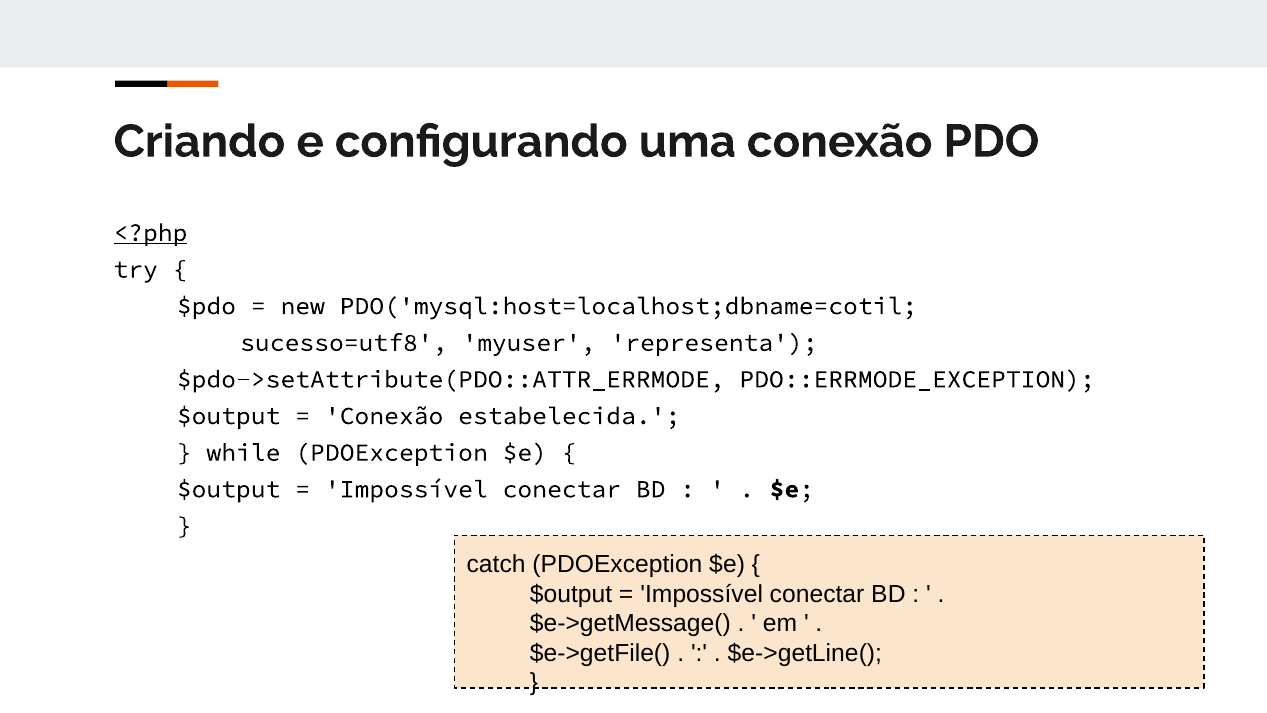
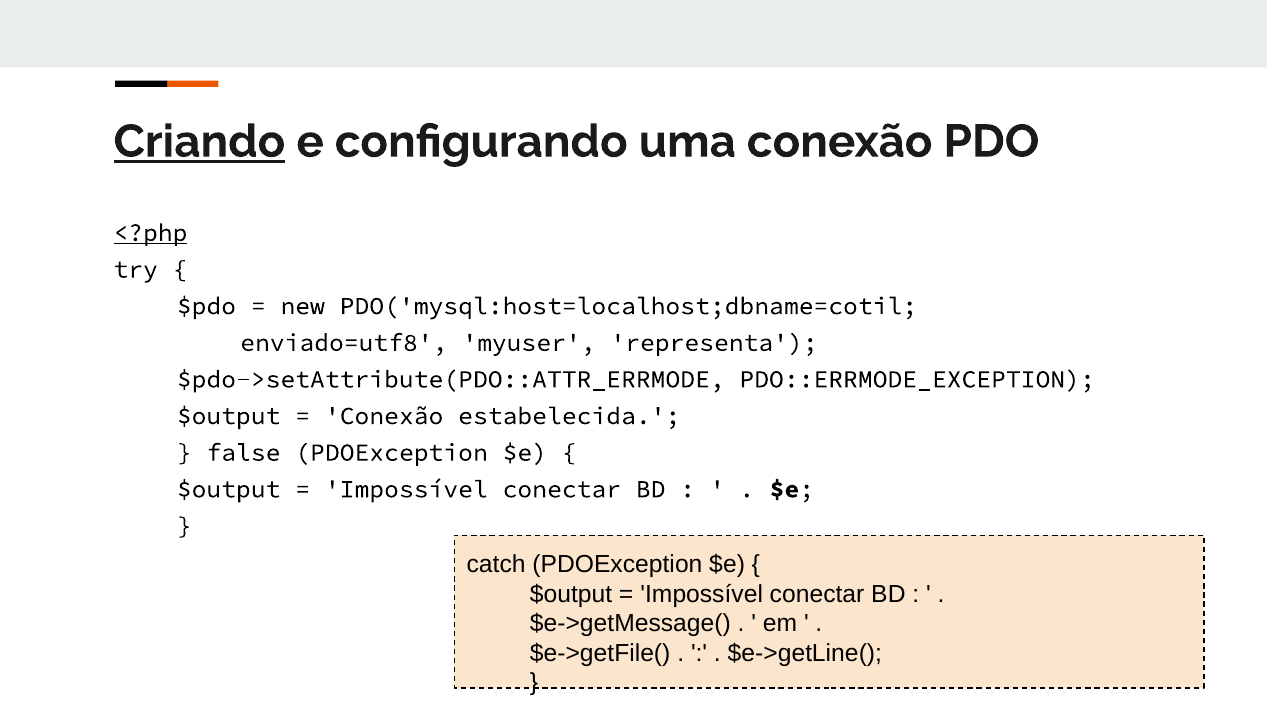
Criando underline: none -> present
sucesso=utf8: sucesso=utf8 -> enviado=utf8
while: while -> false
